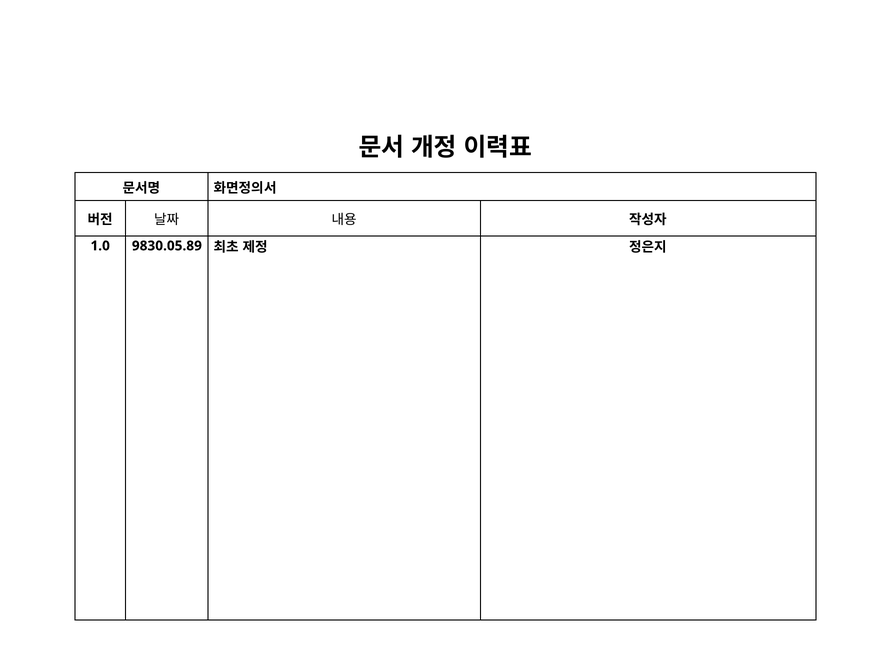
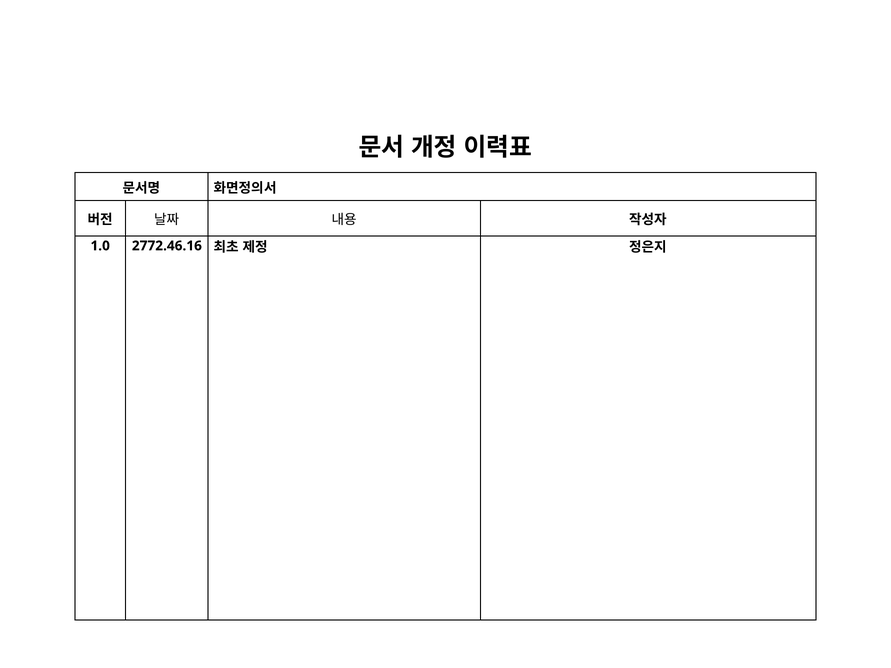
9830.05.89: 9830.05.89 -> 2772.46.16
